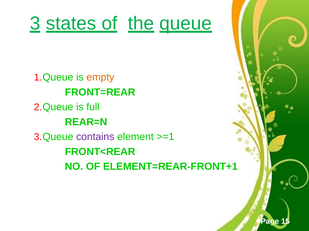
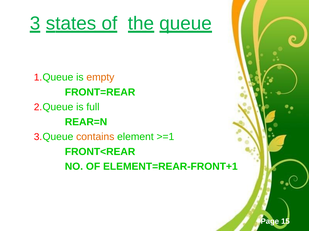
contains colour: purple -> orange
